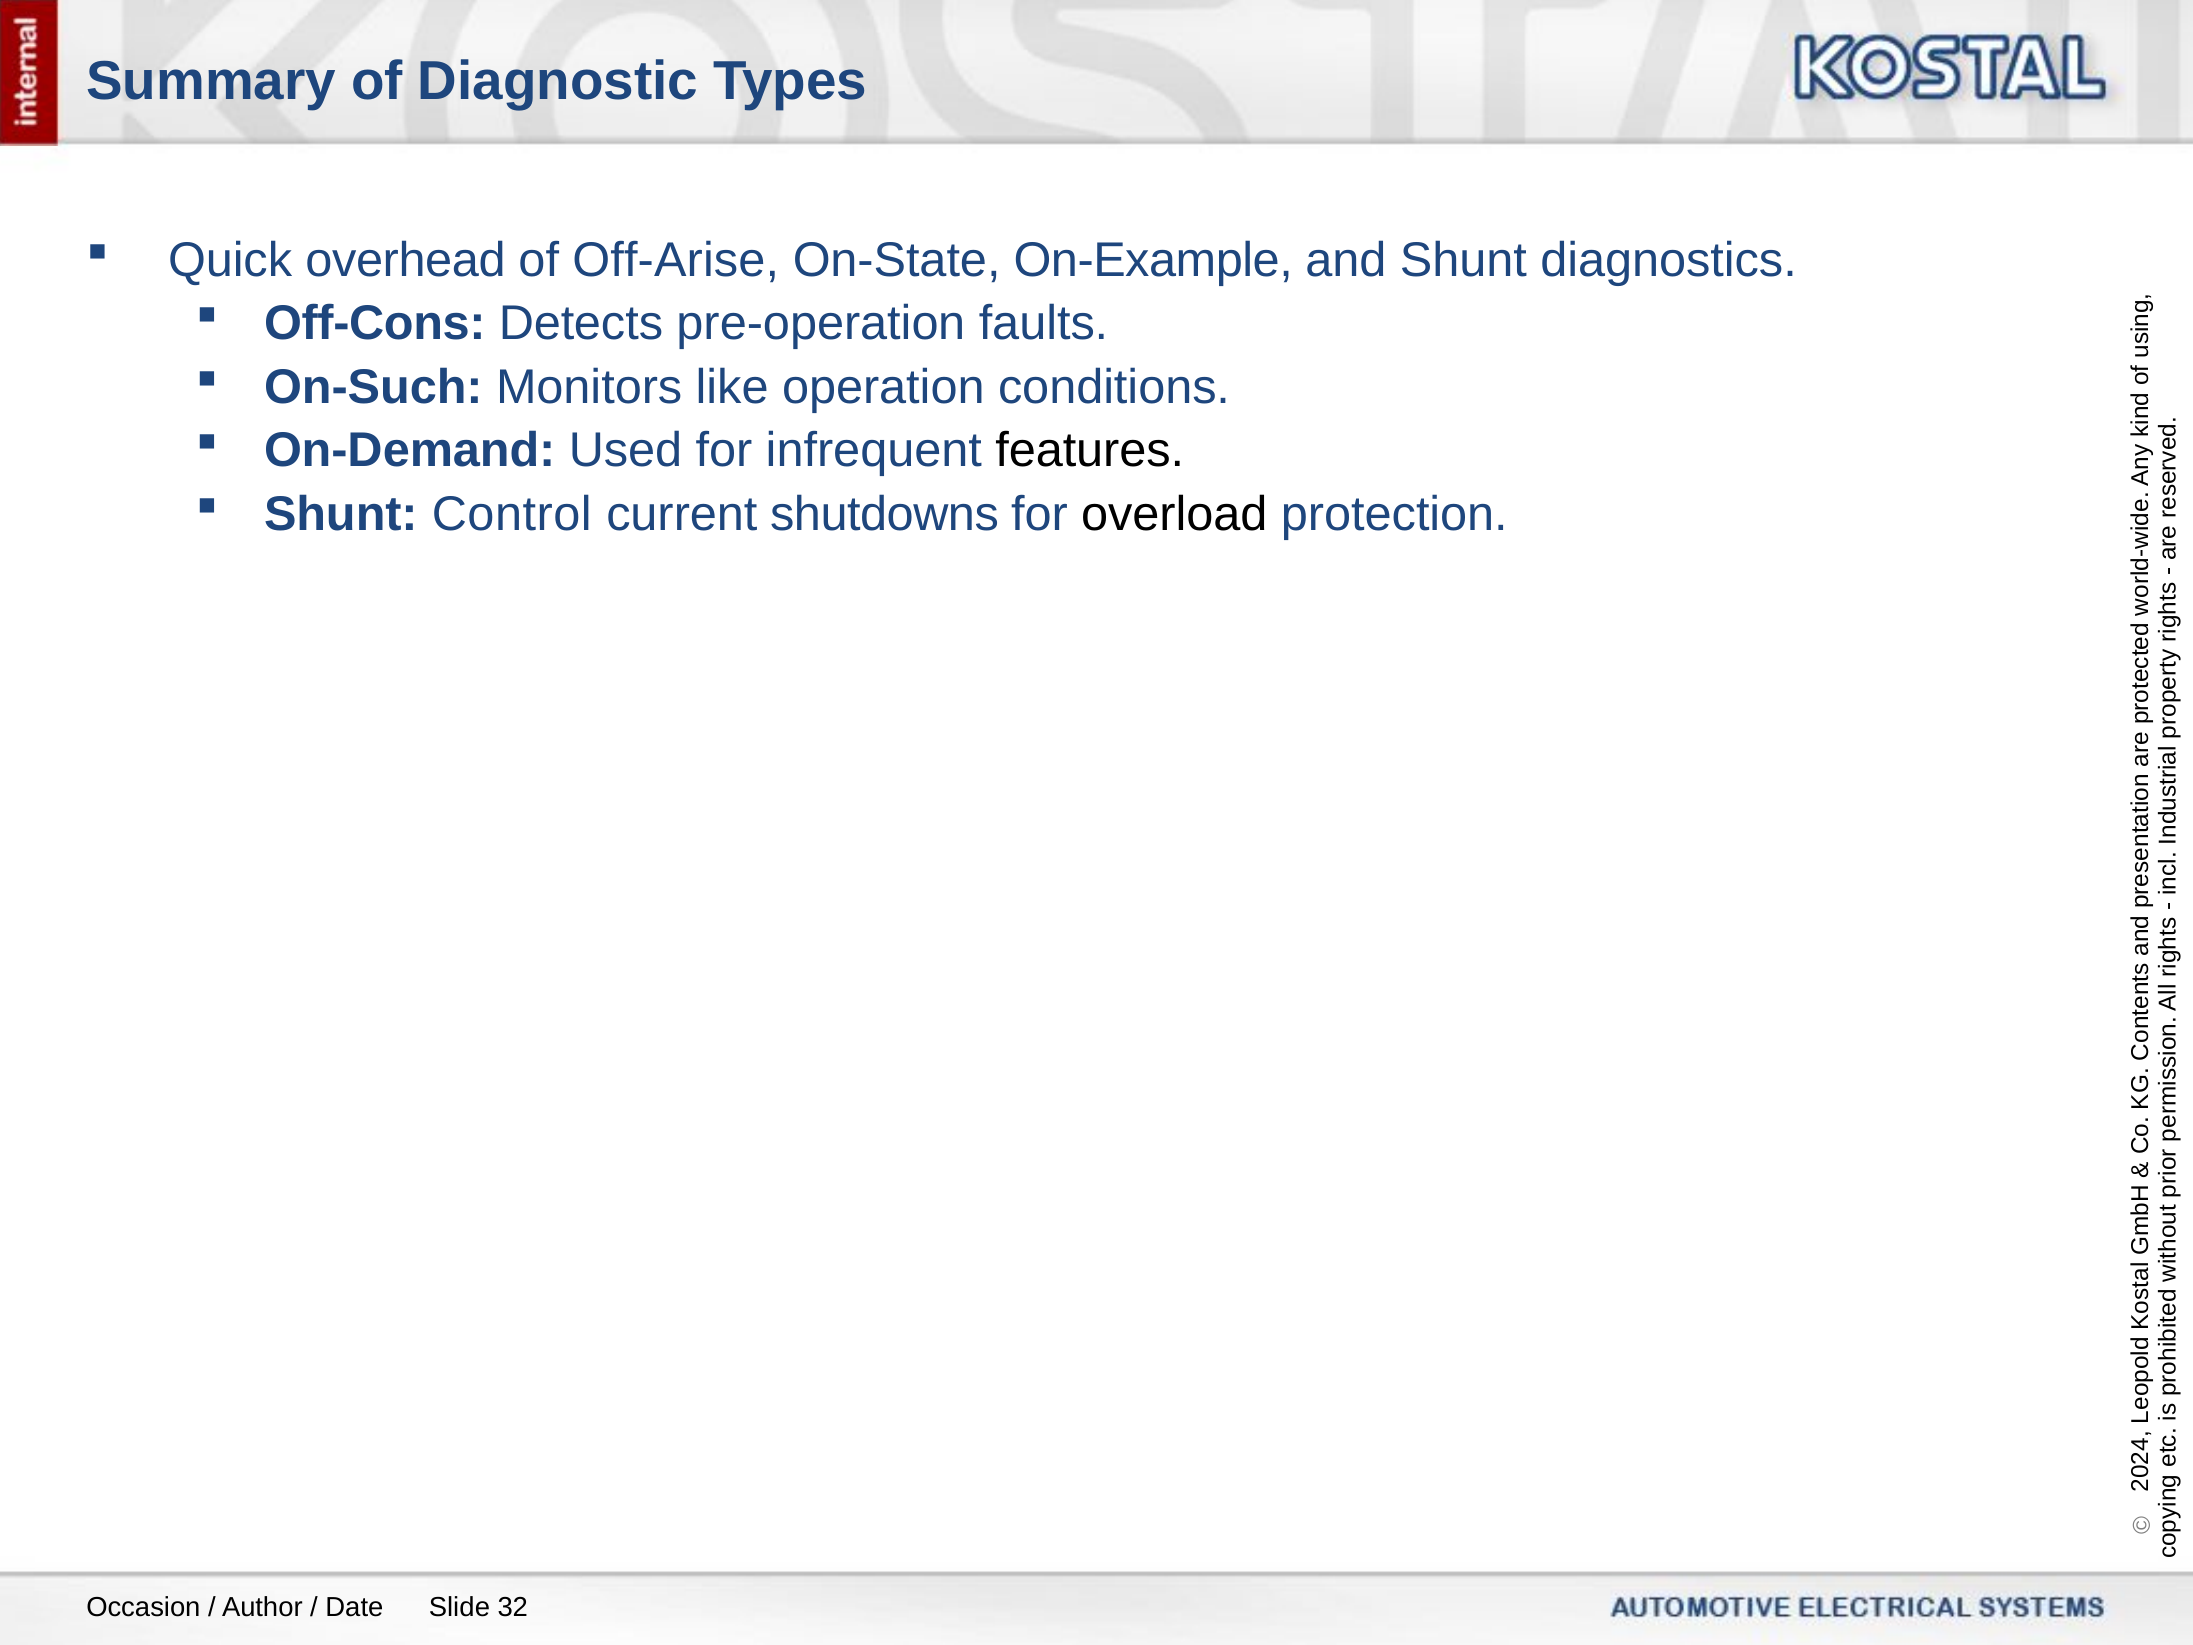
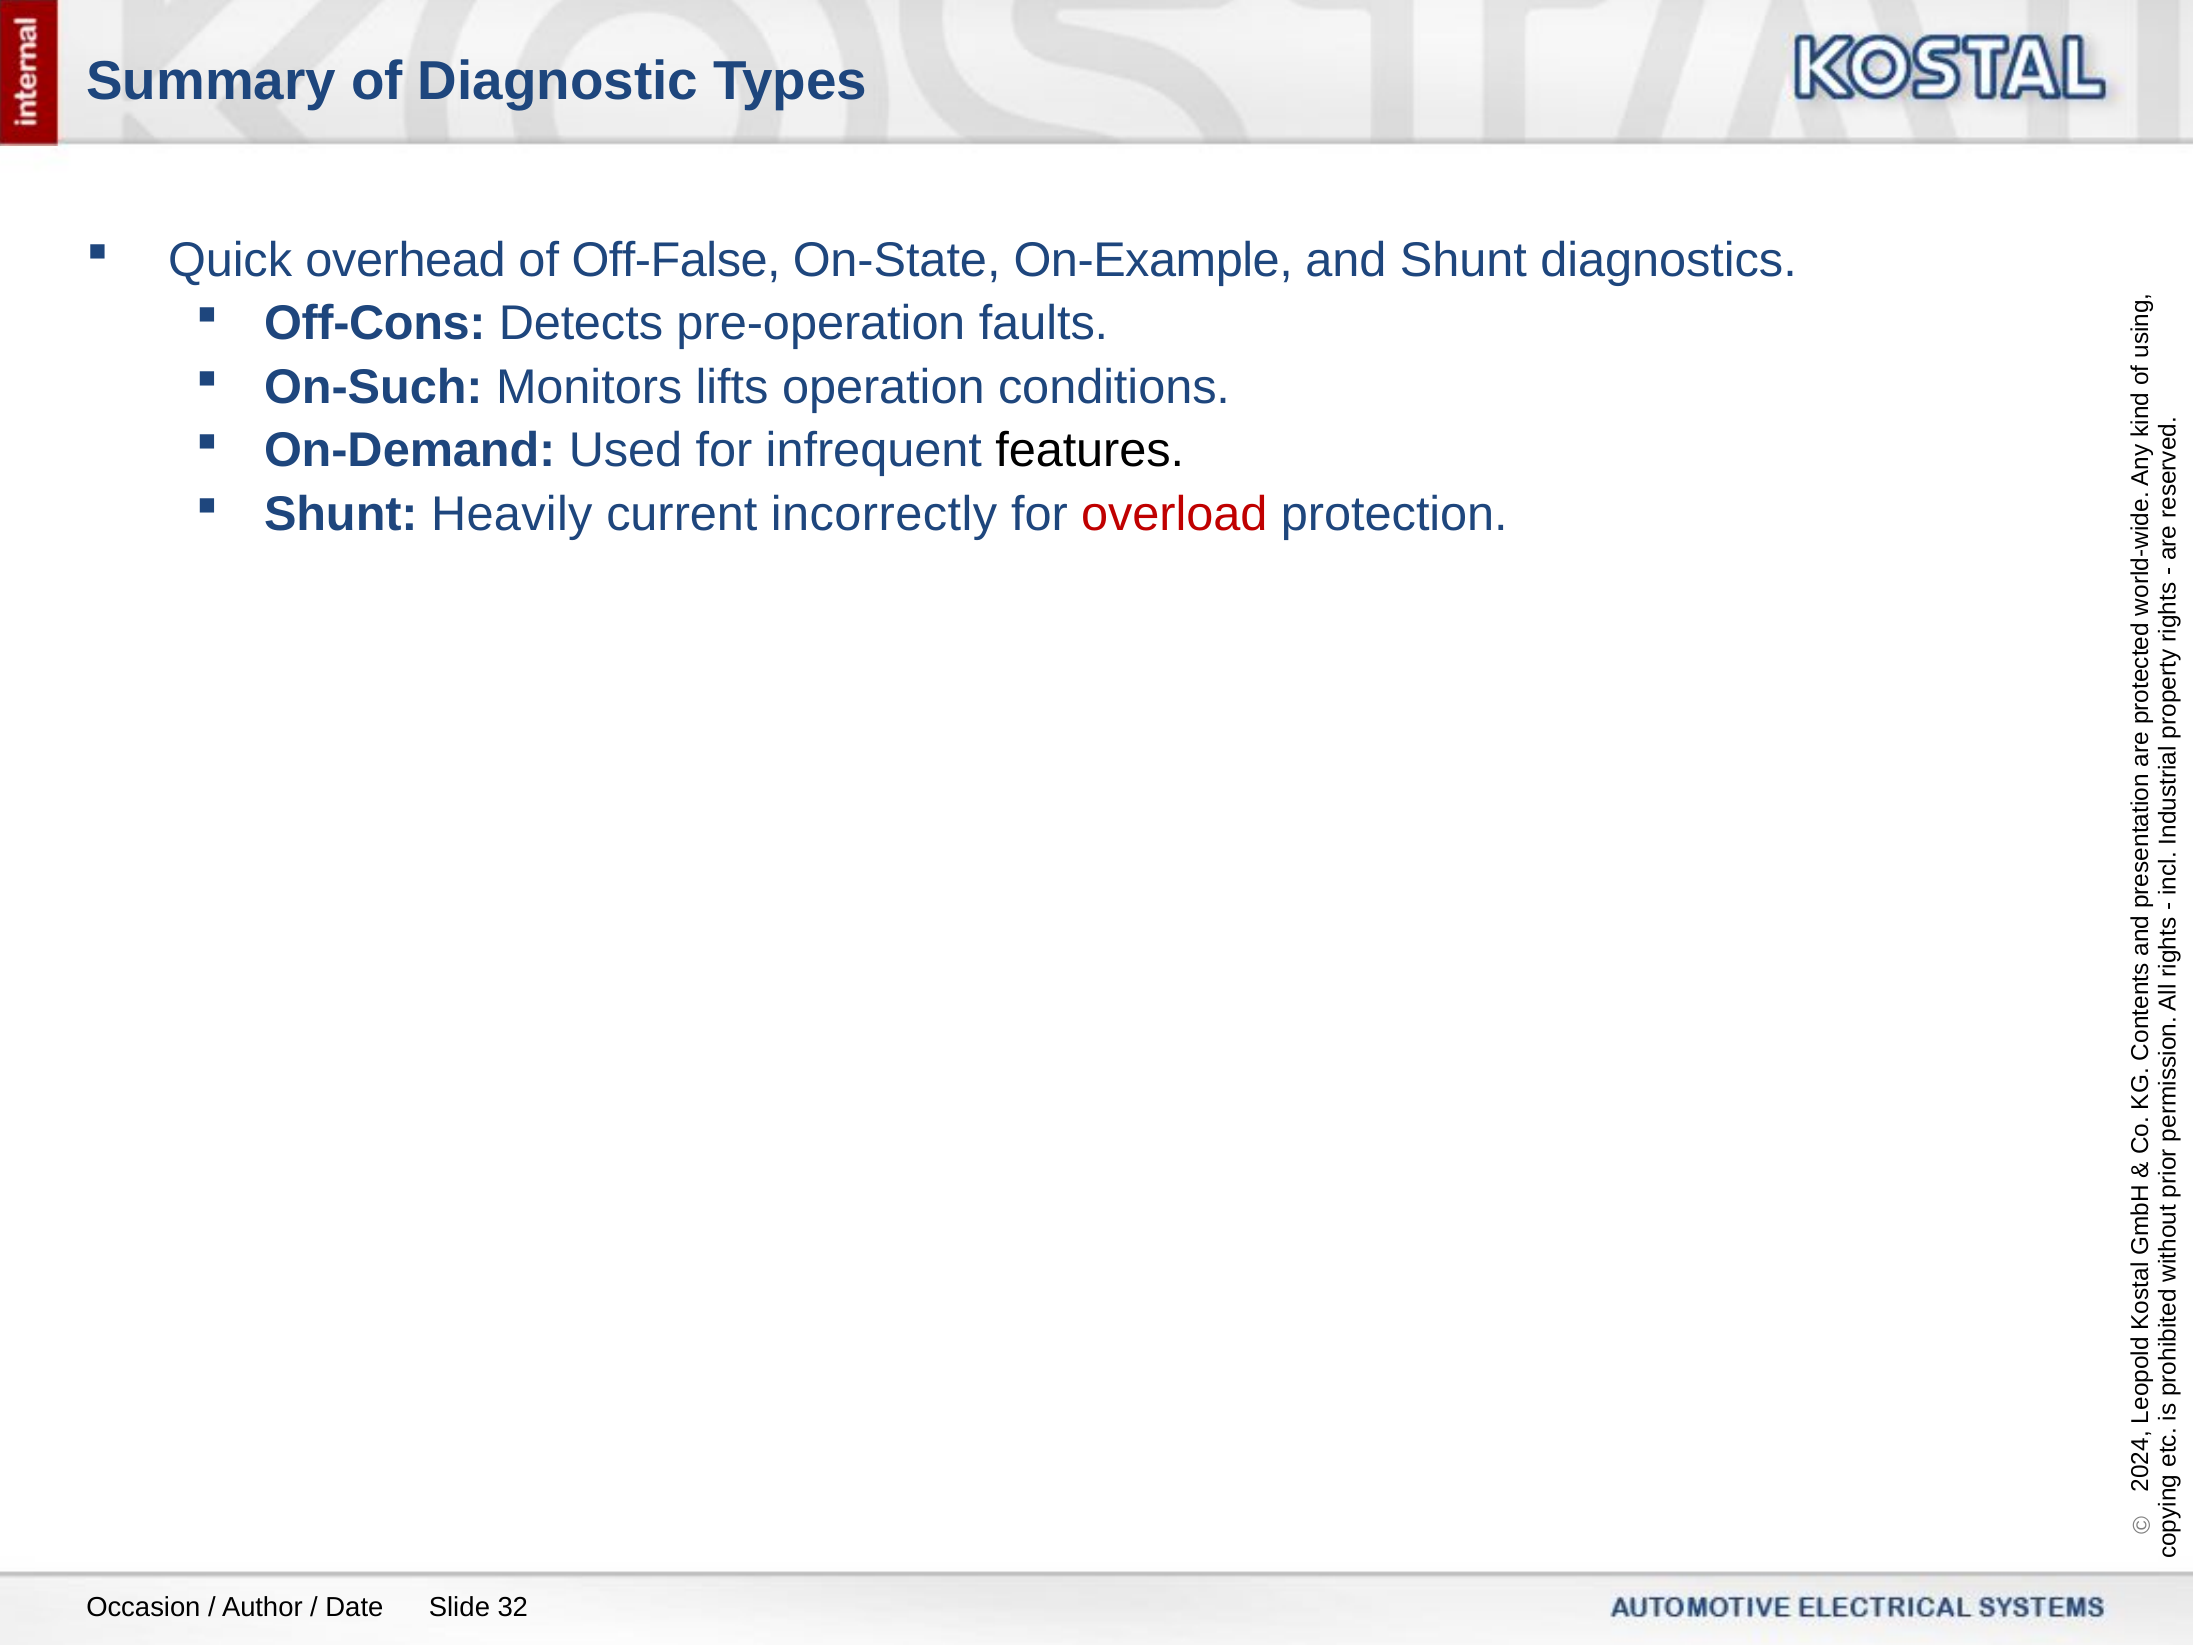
Off-Arise: Off-Arise -> Off-False
like: like -> lifts
Control: Control -> Heavily
shutdowns: shutdowns -> incorrectly
overload colour: black -> red
